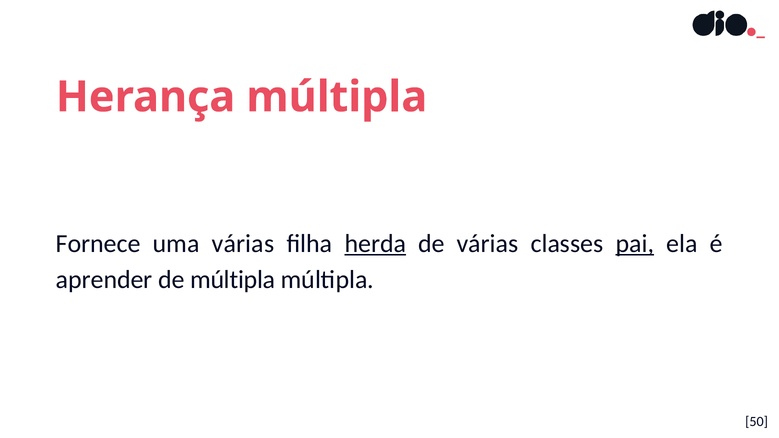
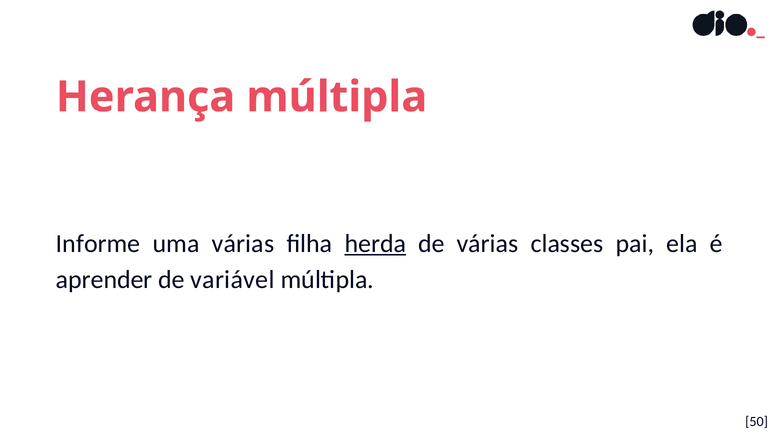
Fornece: Fornece -> Informe
pai underline: present -> none
de múltipla: múltipla -> variável
